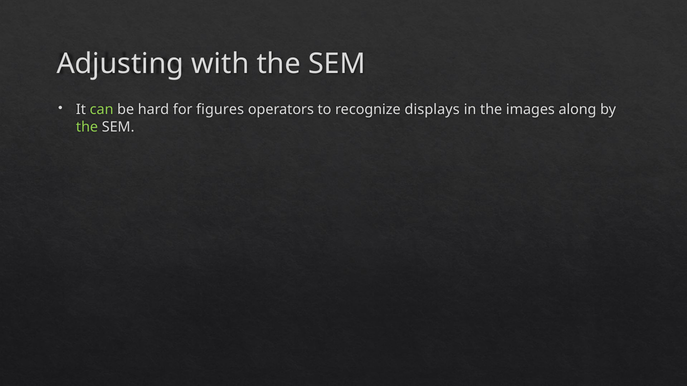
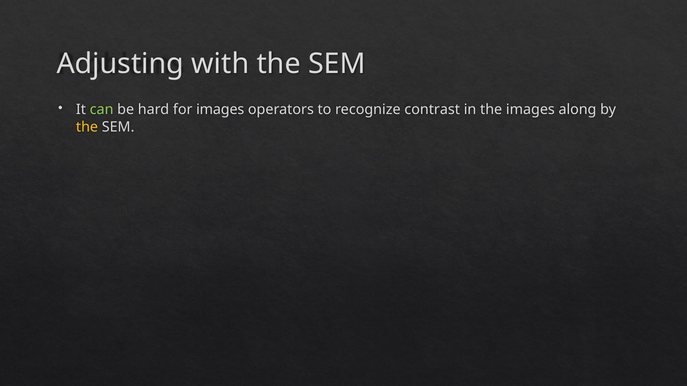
for figures: figures -> images
displays: displays -> contrast
the at (87, 127) colour: light green -> yellow
